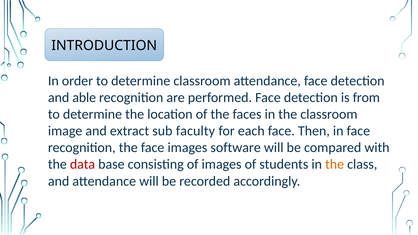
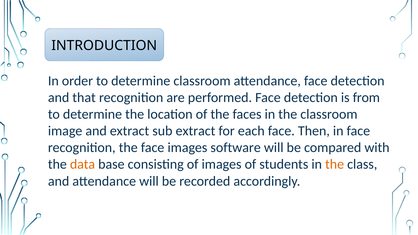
able: able -> that
sub faculty: faculty -> extract
data colour: red -> orange
